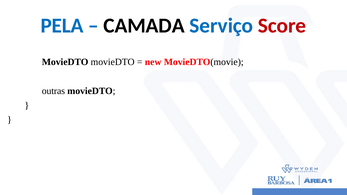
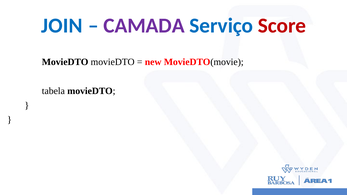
PELA: PELA -> JOIN
CAMADA colour: black -> purple
outras: outras -> tabela
